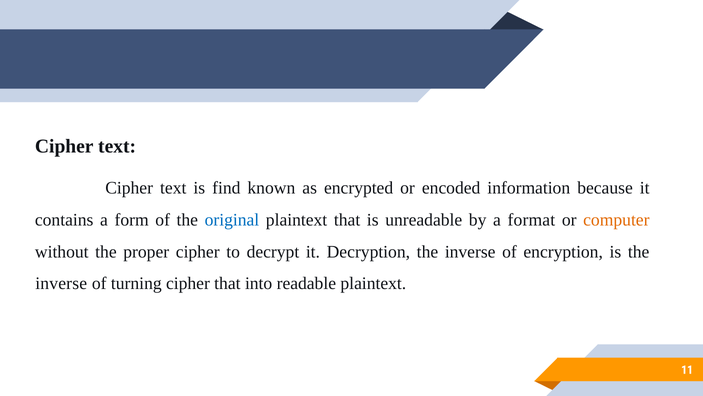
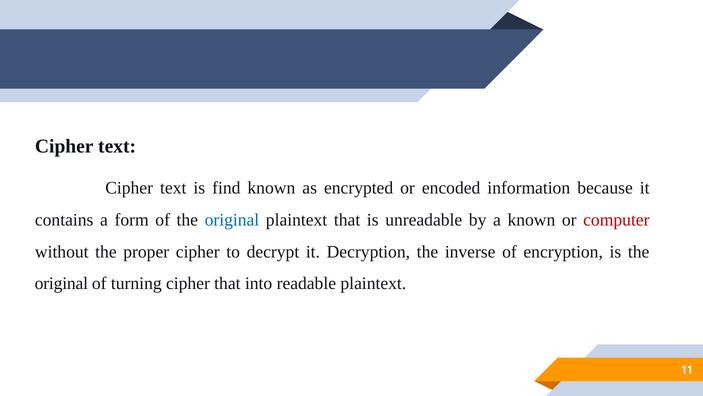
a format: format -> known
computer colour: orange -> red
inverse at (61, 283): inverse -> original
